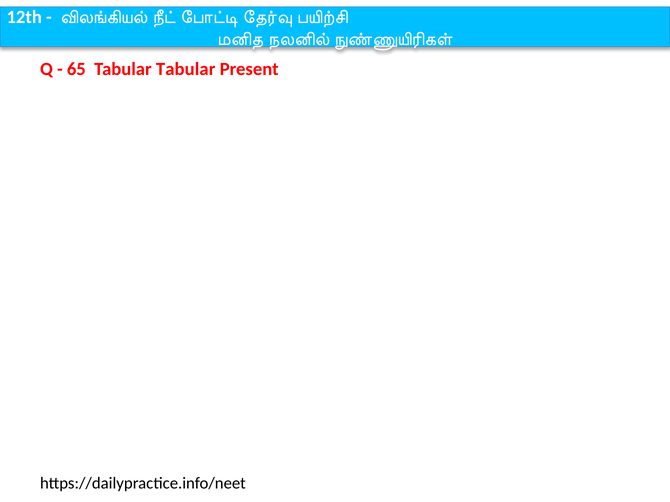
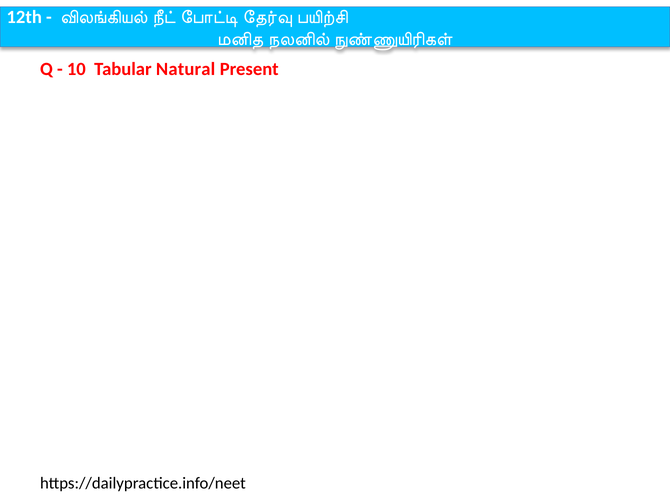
65: 65 -> 10
Tabular Tabular: Tabular -> Natural
